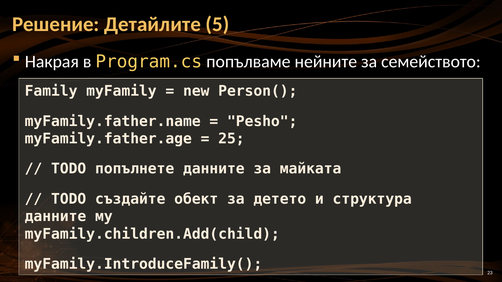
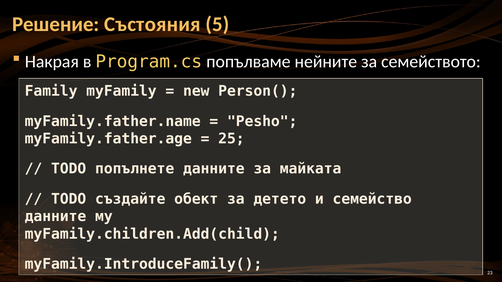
Детайлите: Детайлите -> Състояния
структура: структура -> семейство
